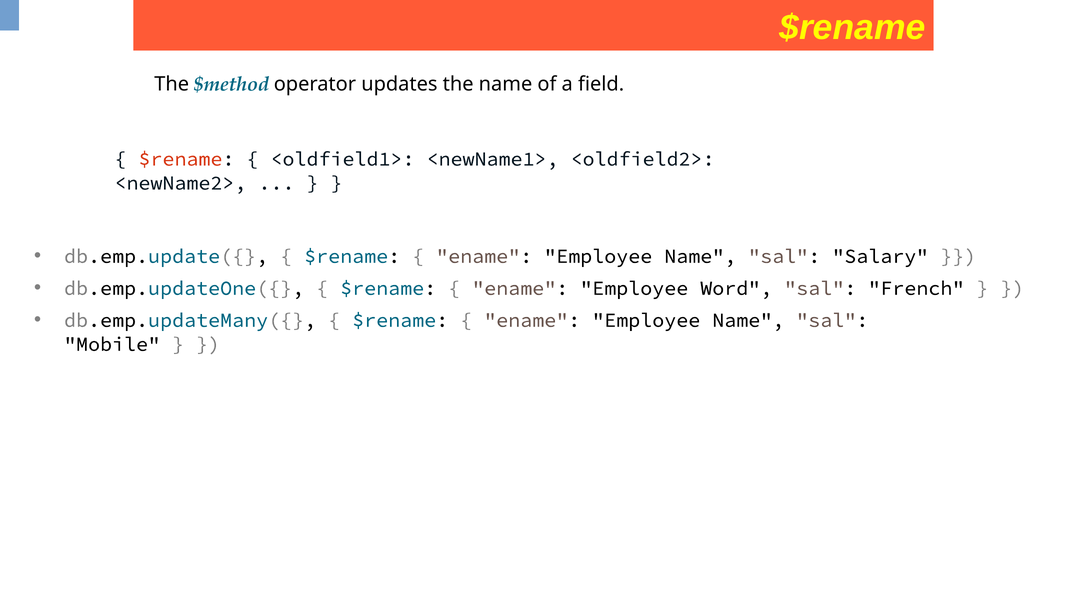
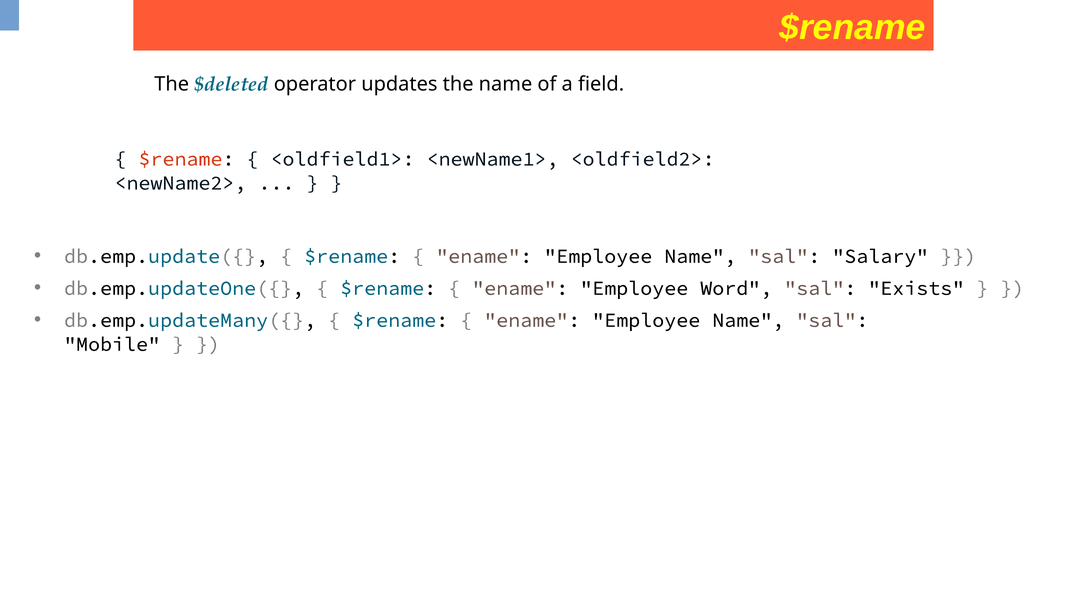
$method: $method -> $deleted
French: French -> Exists
